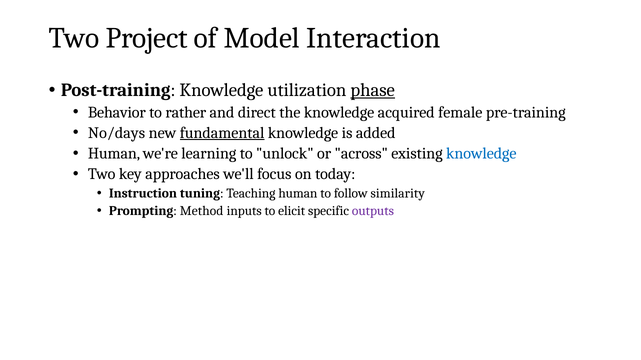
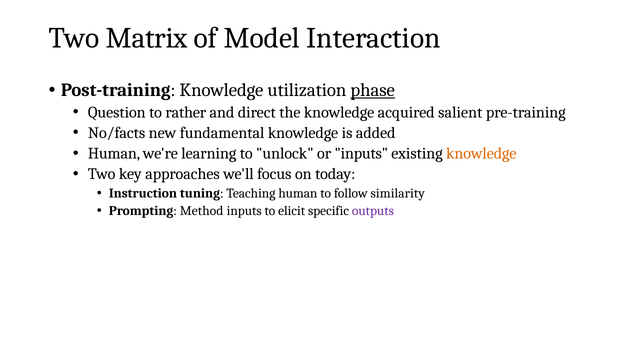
Project: Project -> Matrix
Behavior: Behavior -> Question
female: female -> salient
No/days: No/days -> No/facts
fundamental underline: present -> none
or across: across -> inputs
knowledge at (481, 154) colour: blue -> orange
